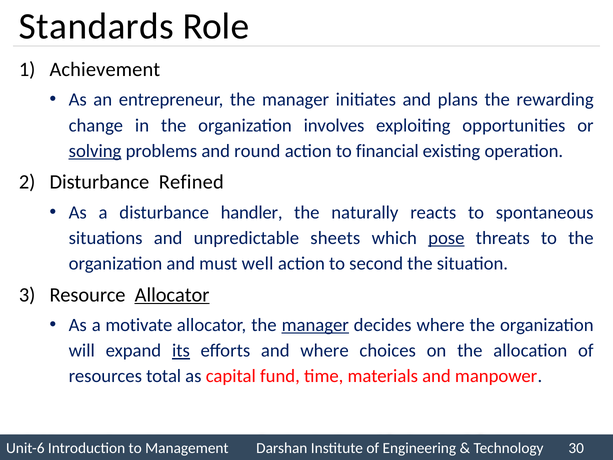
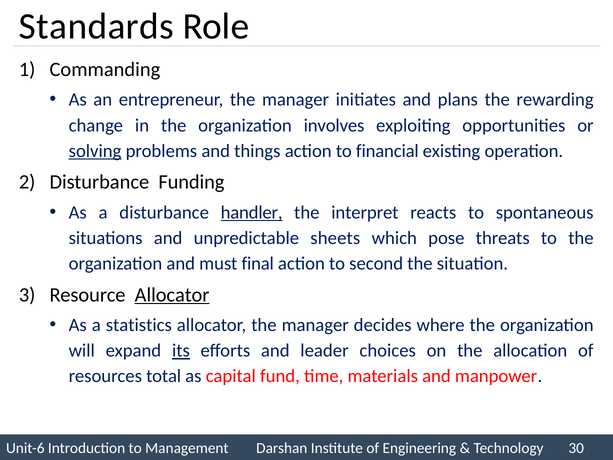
Achievement: Achievement -> Commanding
round: round -> things
Refined: Refined -> Funding
handler underline: none -> present
naturally: naturally -> interpret
pose underline: present -> none
well: well -> final
motivate: motivate -> statistics
manager at (315, 325) underline: present -> none
and where: where -> leader
